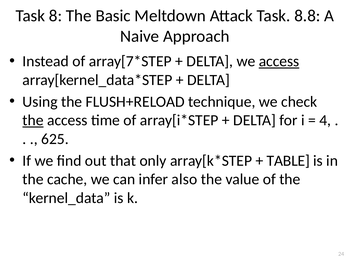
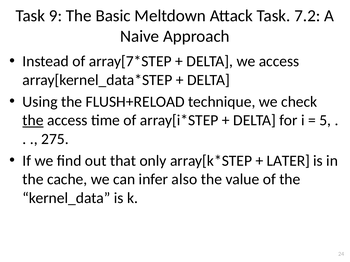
8: 8 -> 9
8.8: 8.8 -> 7.2
access at (279, 61) underline: present -> none
4: 4 -> 5
625: 625 -> 275
TABLE: TABLE -> LATER
